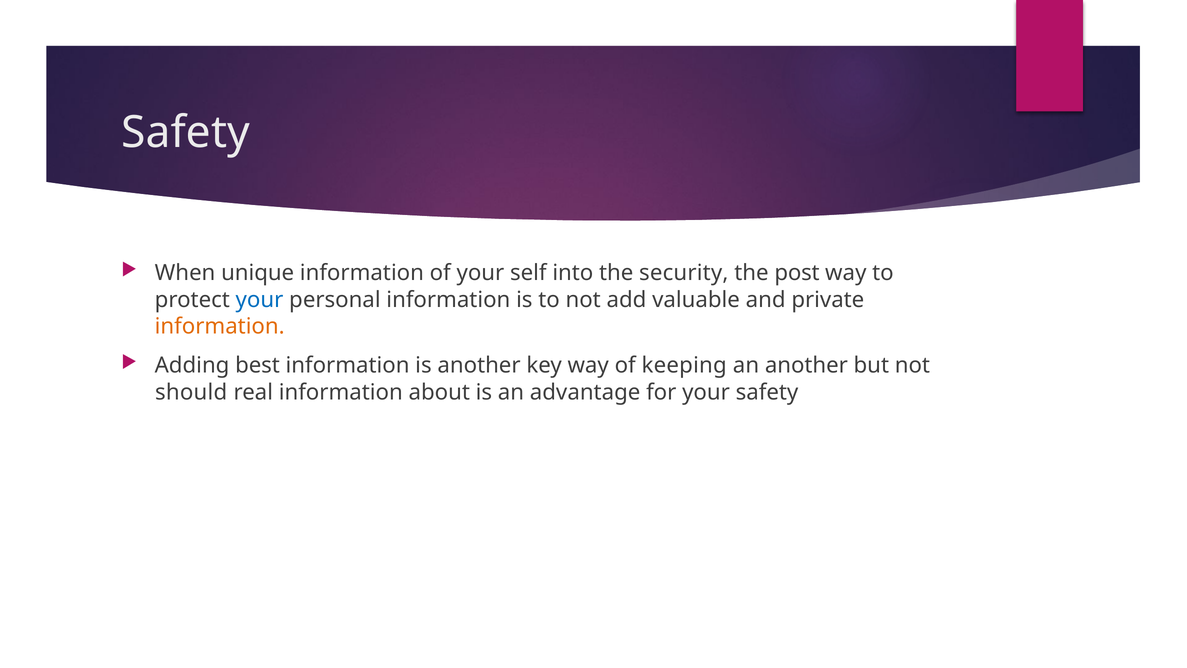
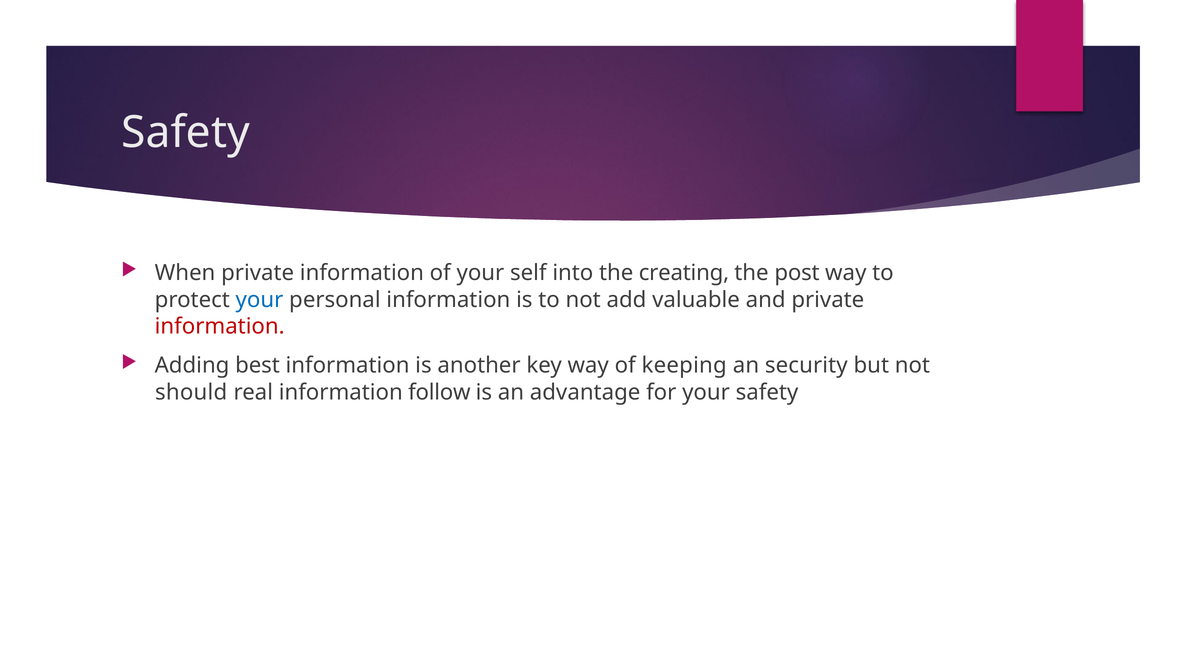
When unique: unique -> private
security: security -> creating
information at (220, 326) colour: orange -> red
an another: another -> security
about: about -> follow
